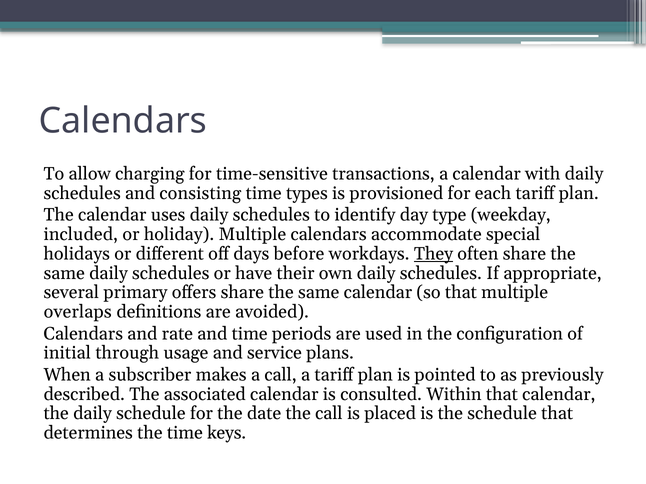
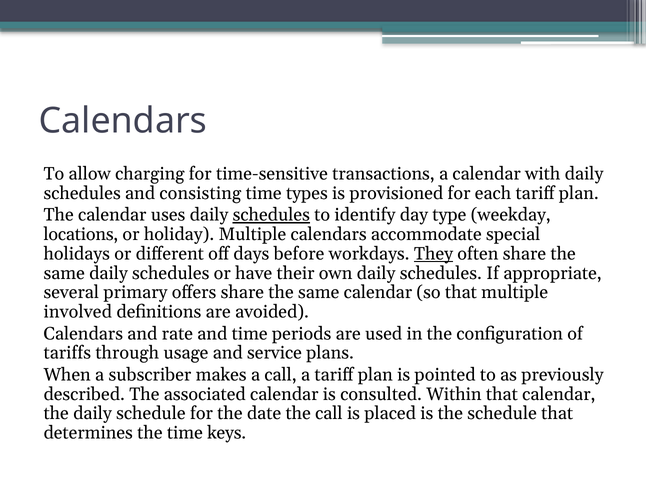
schedules at (271, 215) underline: none -> present
included: included -> locations
overlaps: overlaps -> involved
initial: initial -> tariffs
